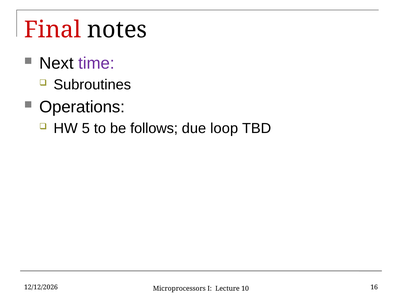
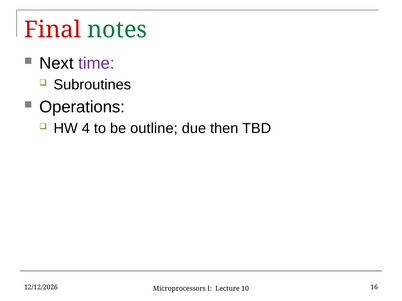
notes colour: black -> green
5: 5 -> 4
follows: follows -> outline
loop: loop -> then
